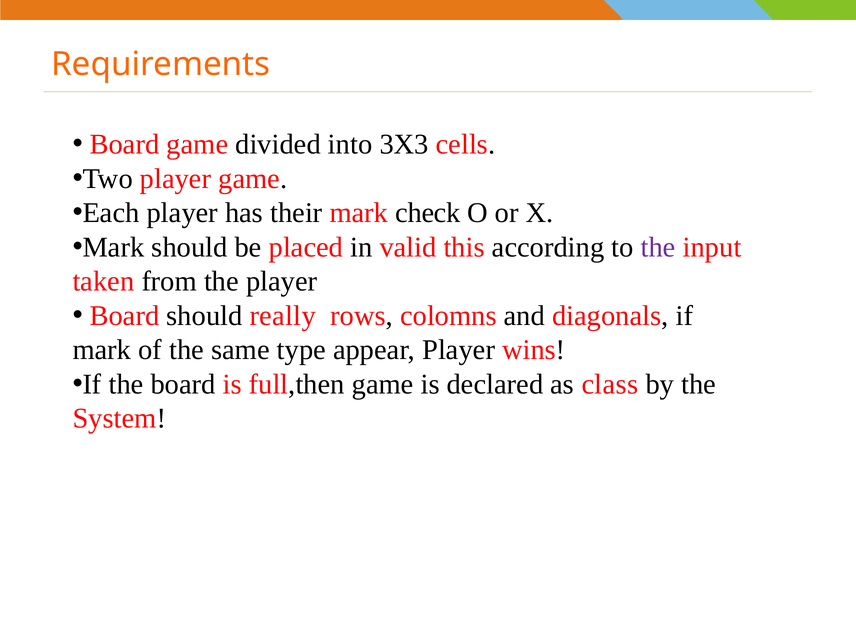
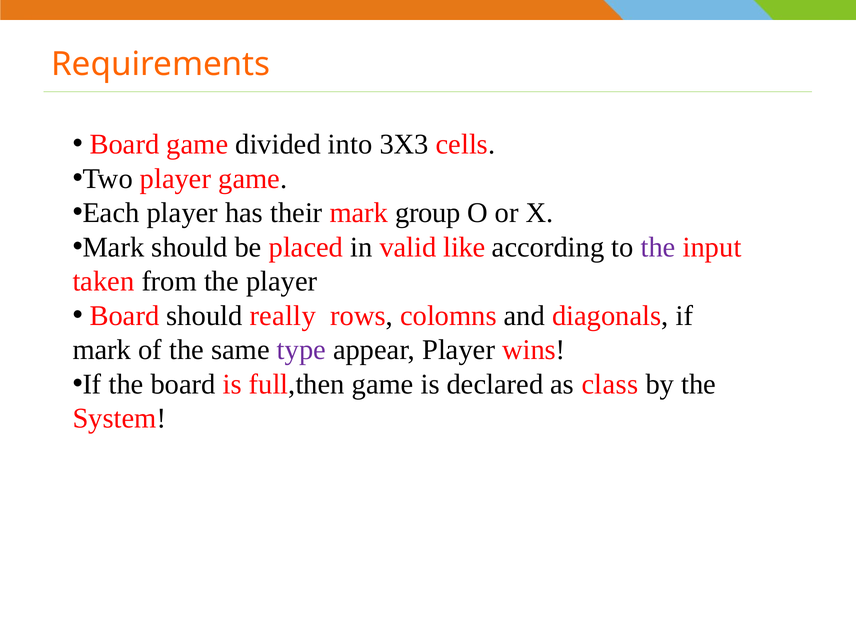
check: check -> group
this: this -> like
type colour: black -> purple
